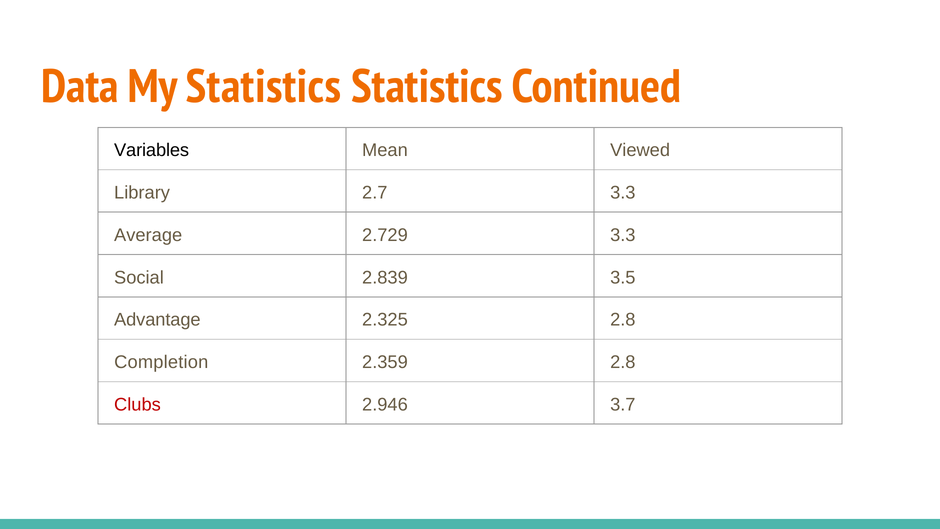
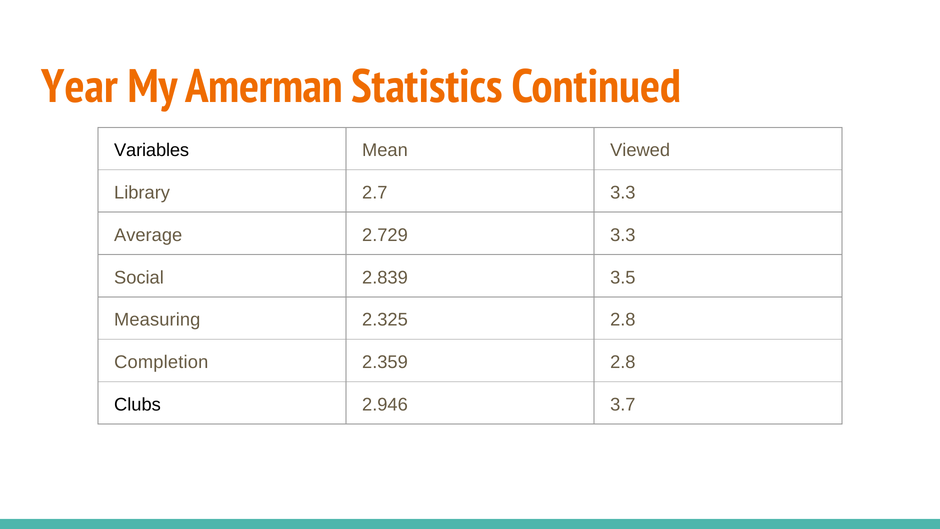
Data: Data -> Year
My Statistics: Statistics -> Amerman
Advantage: Advantage -> Measuring
Clubs colour: red -> black
